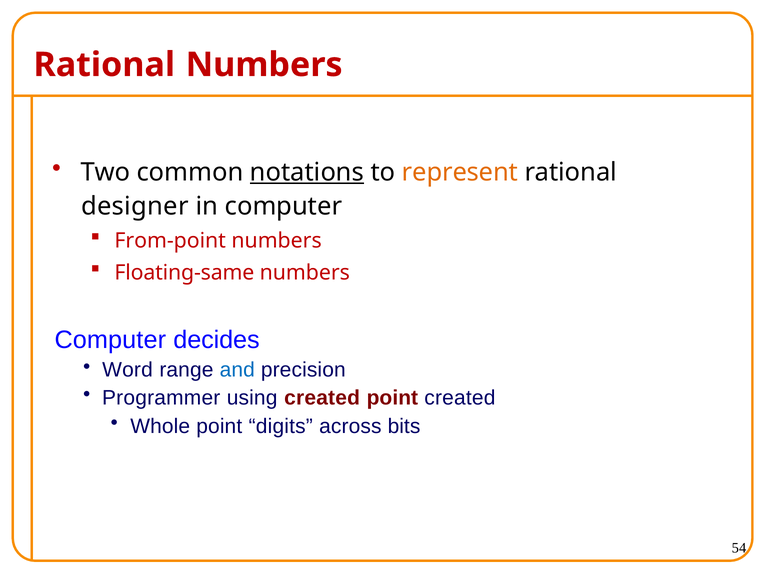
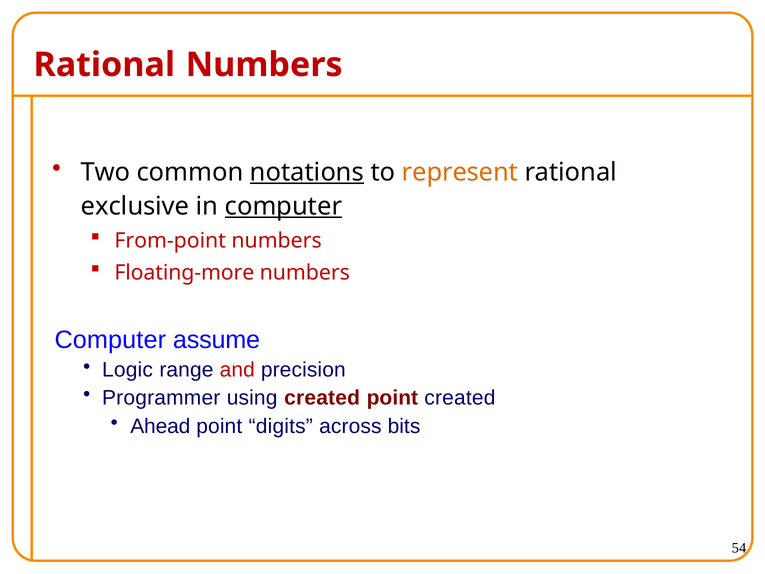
designer: designer -> exclusive
computer at (283, 206) underline: none -> present
Floating-same: Floating-same -> Floating-more
decides: decides -> assume
Word: Word -> Logic
and colour: blue -> red
Whole: Whole -> Ahead
